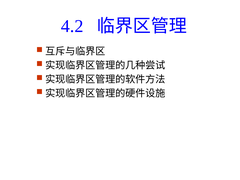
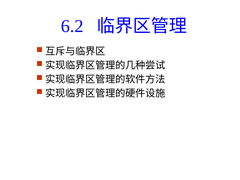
4.2: 4.2 -> 6.2
